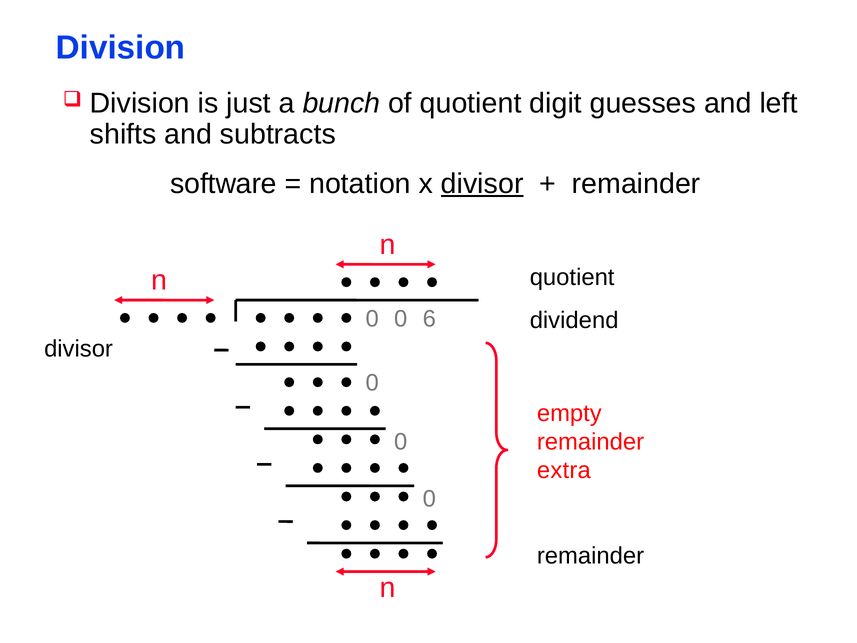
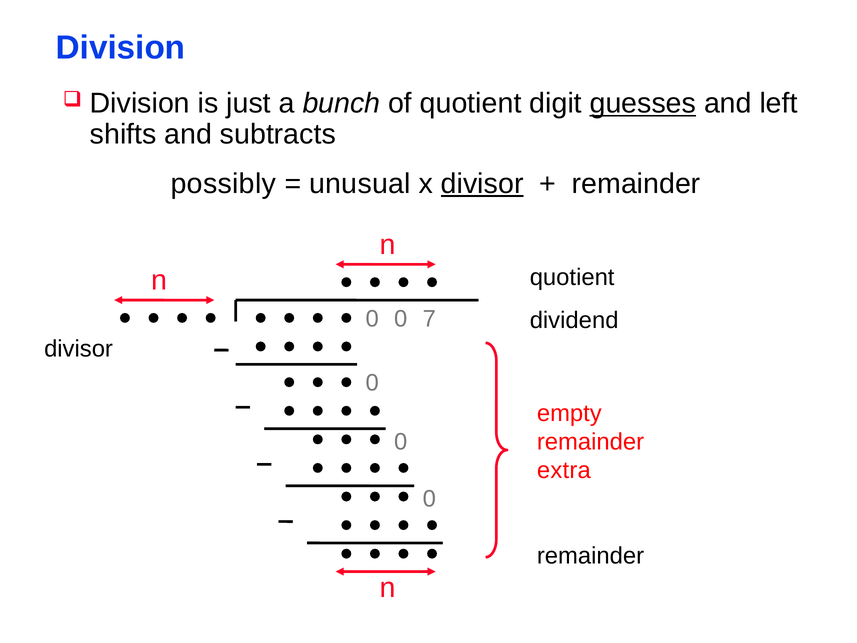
guesses underline: none -> present
software: software -> possibly
notation: notation -> unusual
6: 6 -> 7
